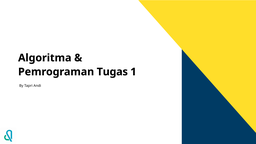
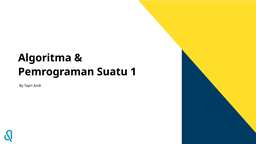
Tugas: Tugas -> Suatu
